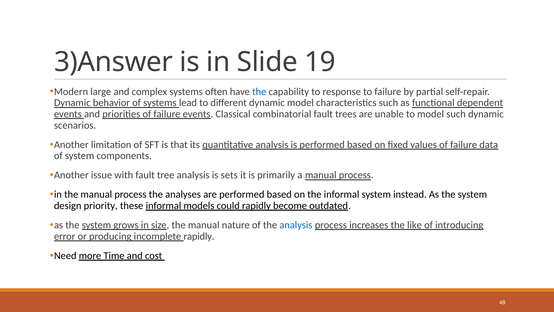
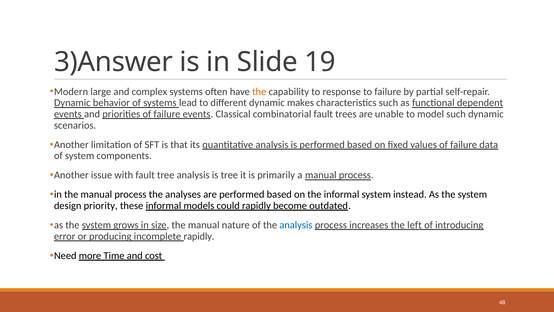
the at (259, 91) colour: blue -> orange
dynamic model: model -> makes
is sets: sets -> tree
like: like -> left
